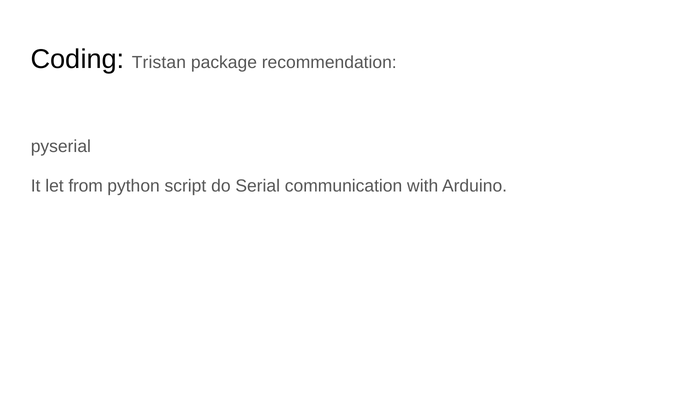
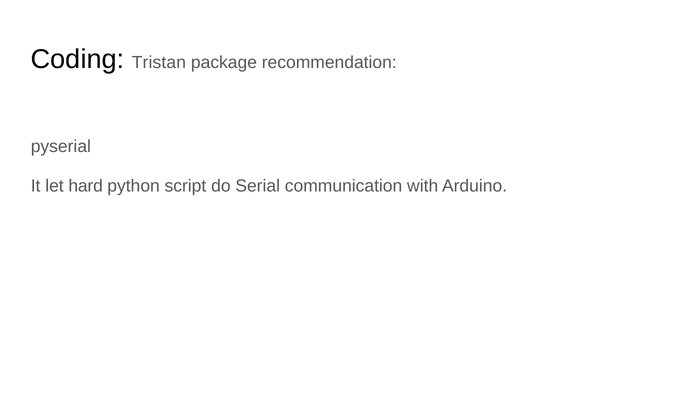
from: from -> hard
